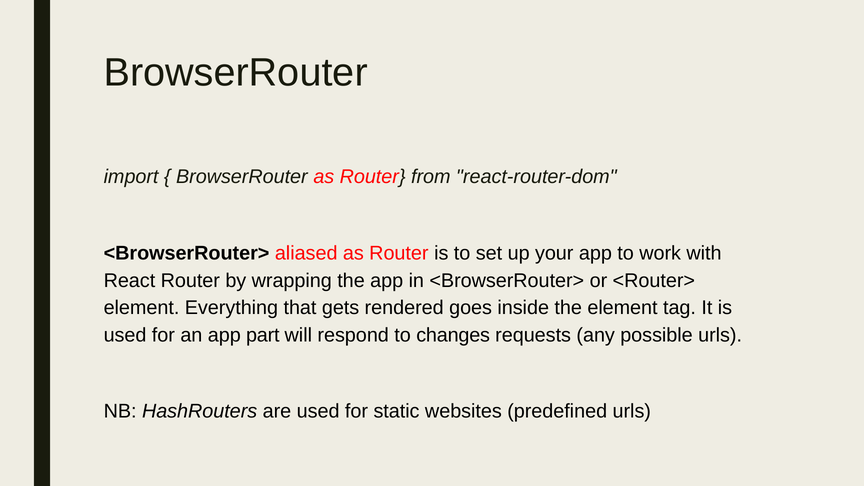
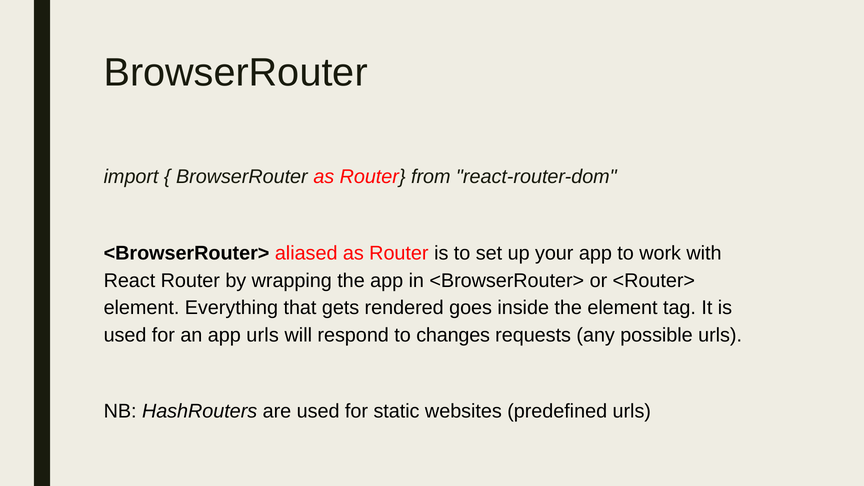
app part: part -> urls
